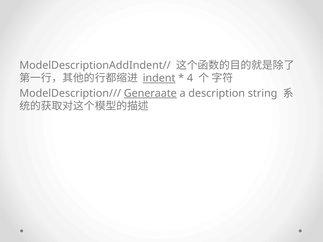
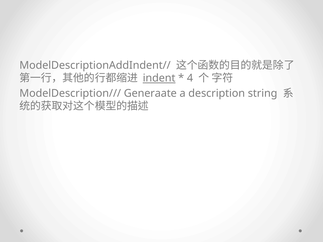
Generaate underline: present -> none
